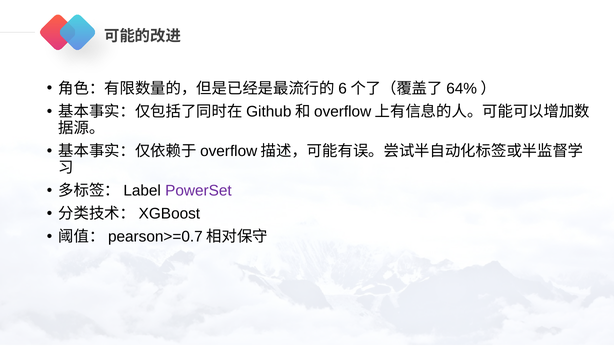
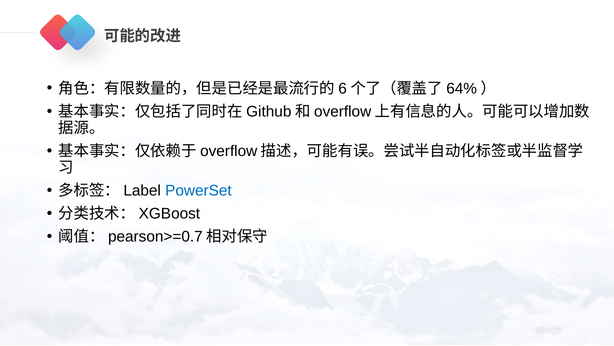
PowerSet colour: purple -> blue
